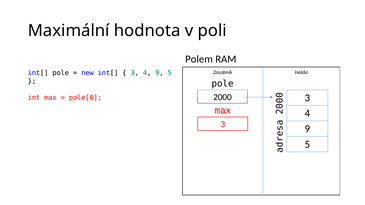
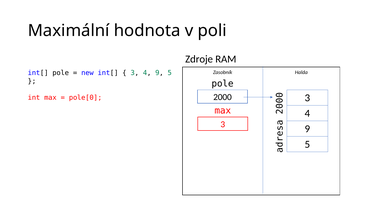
Polem: Polem -> Zdroje
